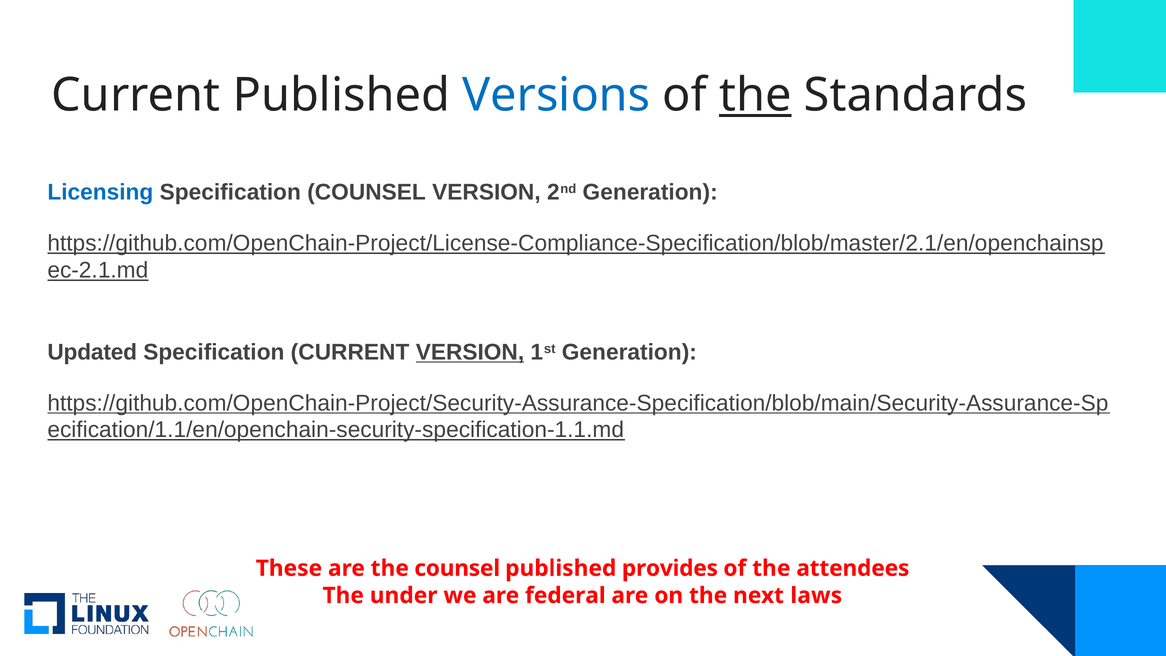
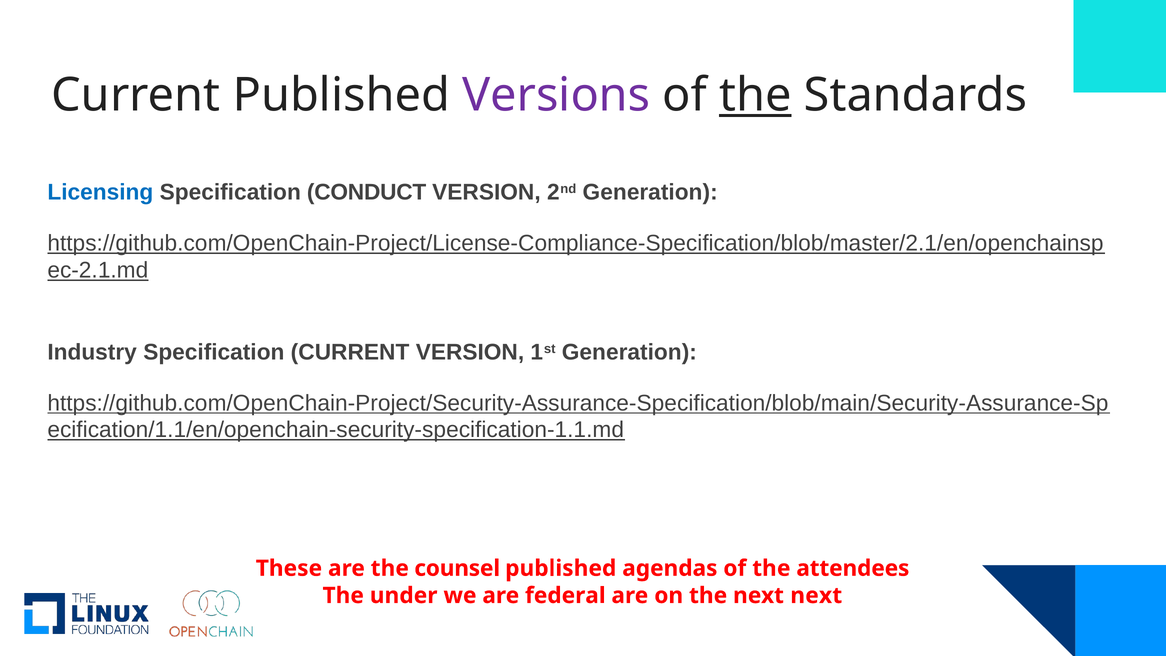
Versions colour: blue -> purple
Specification COUNSEL: COUNSEL -> CONDUCT
Updated: Updated -> Industry
VERSION at (470, 352) underline: present -> none
provides: provides -> agendas
next laws: laws -> next
